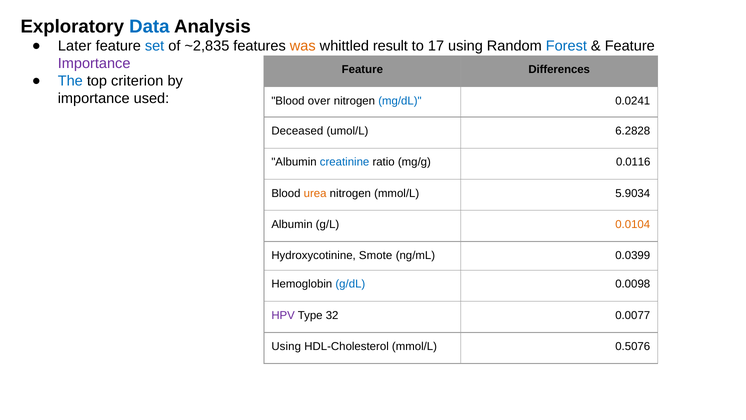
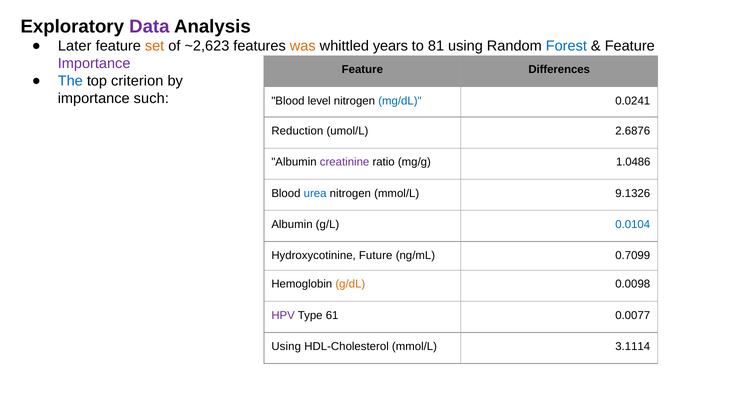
Data colour: blue -> purple
set colour: blue -> orange
~2,835: ~2,835 -> ~2,623
result: result -> years
17: 17 -> 81
used: used -> such
over: over -> level
Deceased: Deceased -> Reduction
6.2828: 6.2828 -> 2.6876
creatinine colour: blue -> purple
0.0116: 0.0116 -> 1.0486
urea colour: orange -> blue
5.9034: 5.9034 -> 9.1326
0.0104 colour: orange -> blue
Smote: Smote -> Future
0.0399: 0.0399 -> 0.7099
g/dL colour: blue -> orange
32: 32 -> 61
0.5076: 0.5076 -> 3.1114
